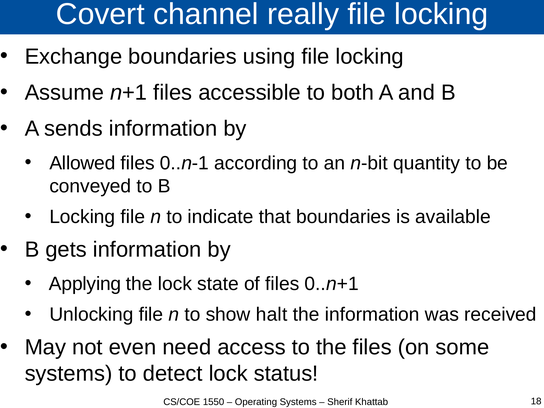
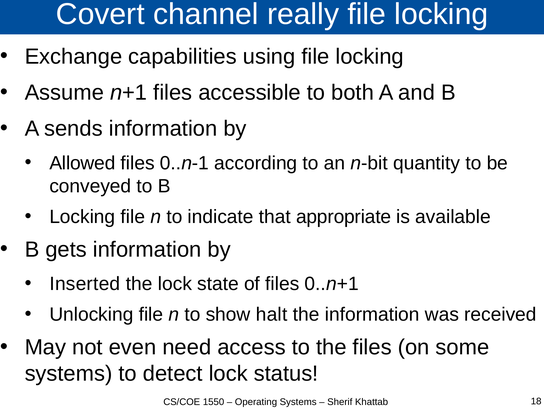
Exchange boundaries: boundaries -> capabilities
that boundaries: boundaries -> appropriate
Applying: Applying -> Inserted
